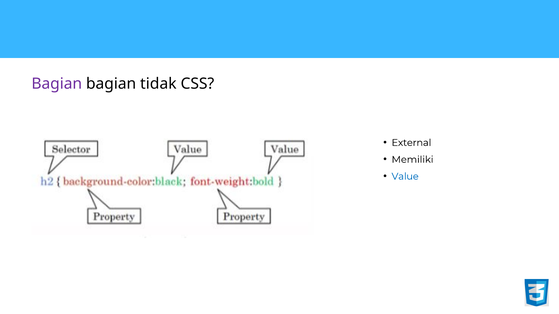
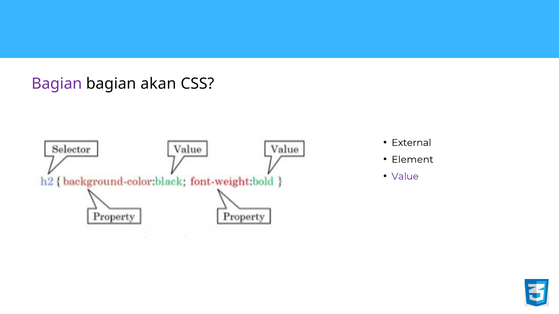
tidak: tidak -> akan
Memiliki: Memiliki -> Element
Value colour: blue -> purple
